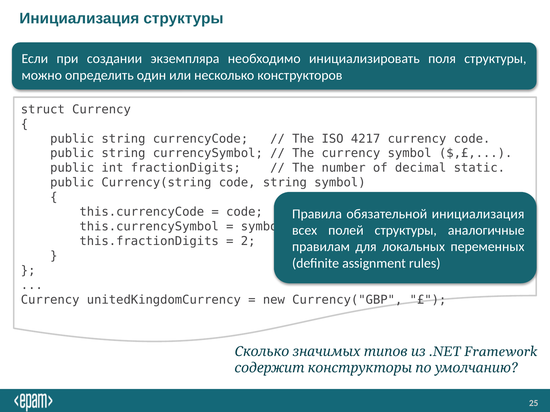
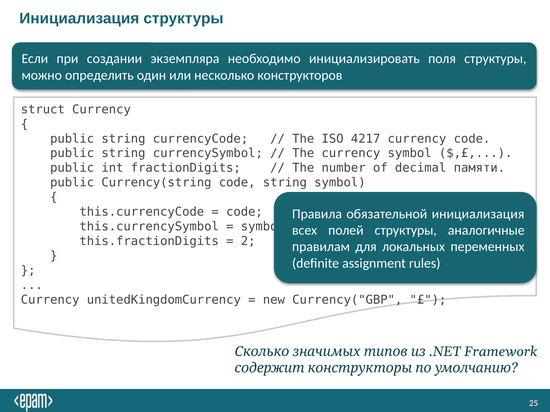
static: static -> памяти
